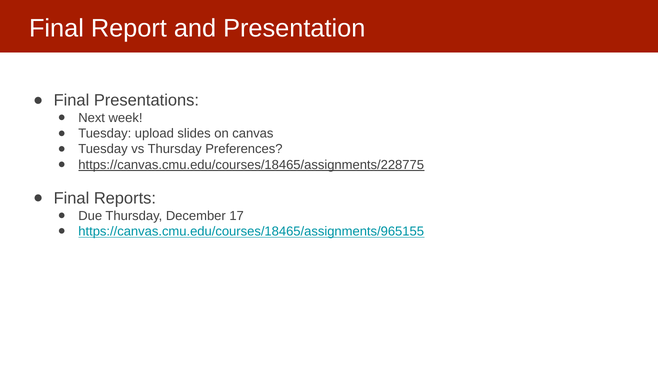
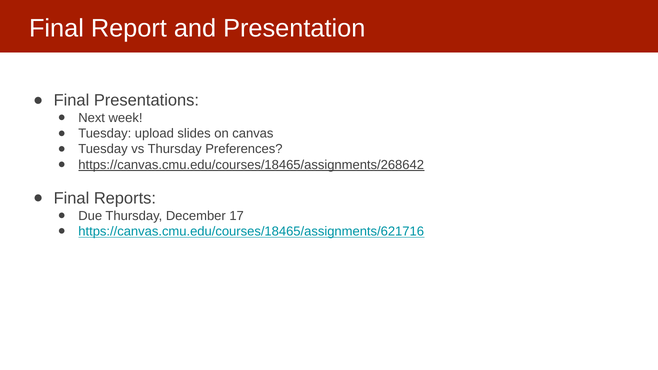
https://canvas.cmu.edu/courses/18465/assignments/228775: https://canvas.cmu.edu/courses/18465/assignments/228775 -> https://canvas.cmu.edu/courses/18465/assignments/268642
https://canvas.cmu.edu/courses/18465/assignments/965155: https://canvas.cmu.edu/courses/18465/assignments/965155 -> https://canvas.cmu.edu/courses/18465/assignments/621716
